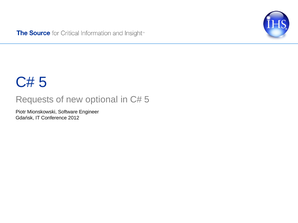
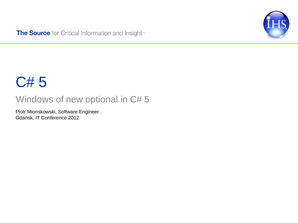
Requests: Requests -> Windows
